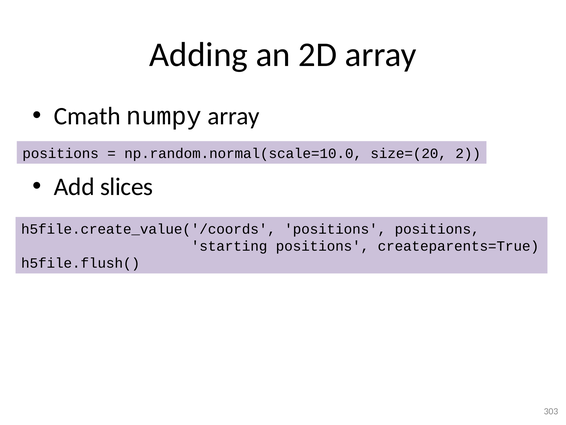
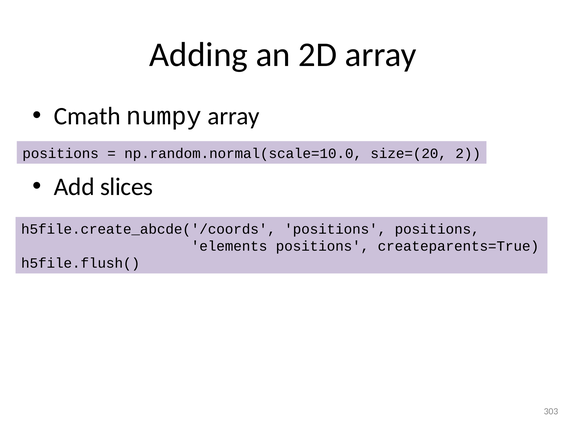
h5file.create_value('/coords: h5file.create_value('/coords -> h5file.create_abcde('/coords
starting: starting -> elements
